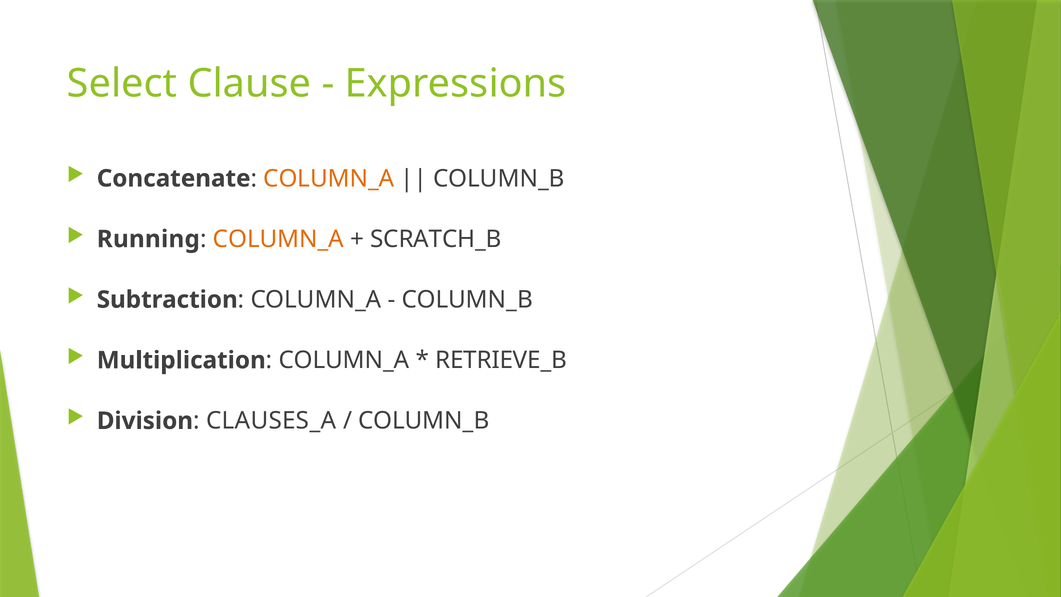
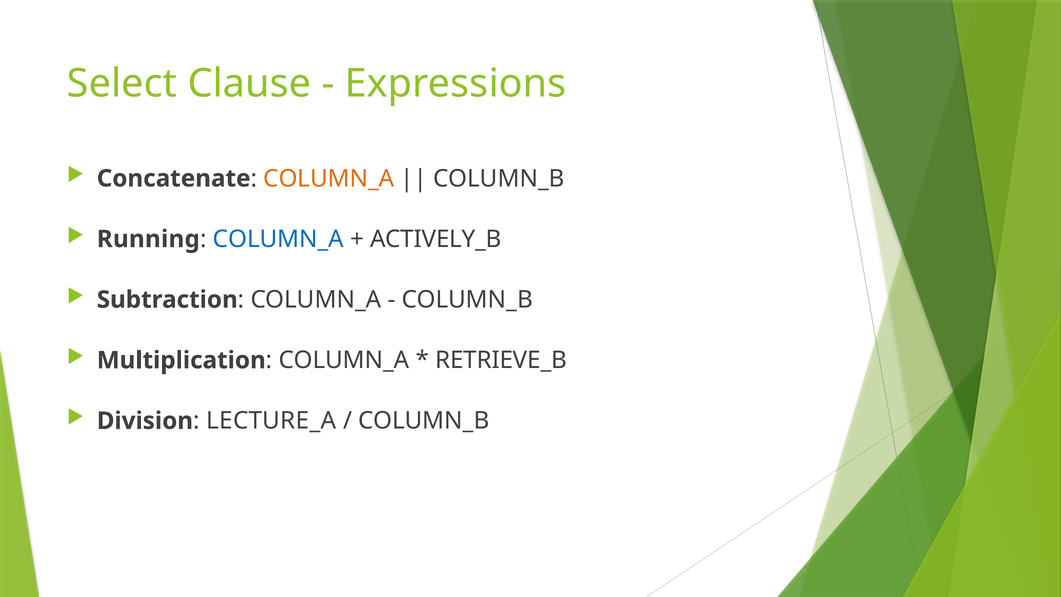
COLUMN_A at (278, 239) colour: orange -> blue
SCRATCH_B: SCRATCH_B -> ACTIVELY_B
CLAUSES_A: CLAUSES_A -> LECTURE_A
